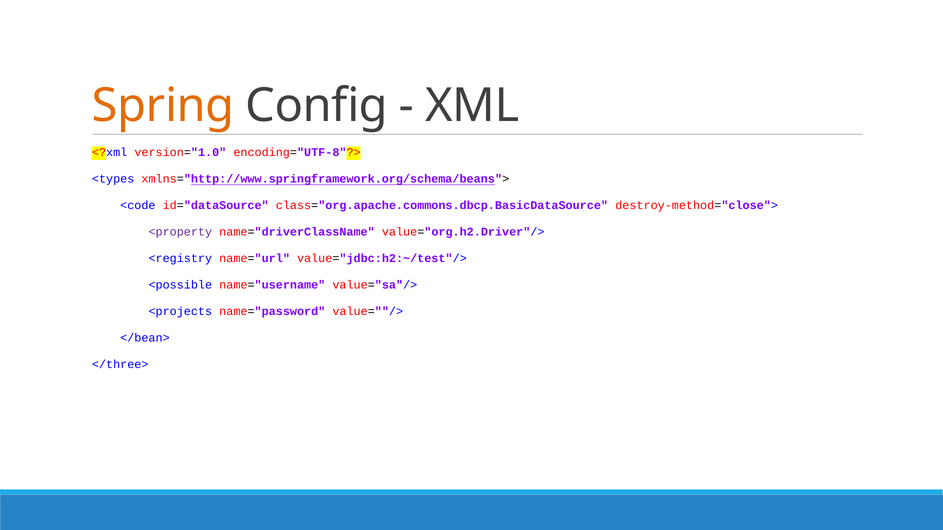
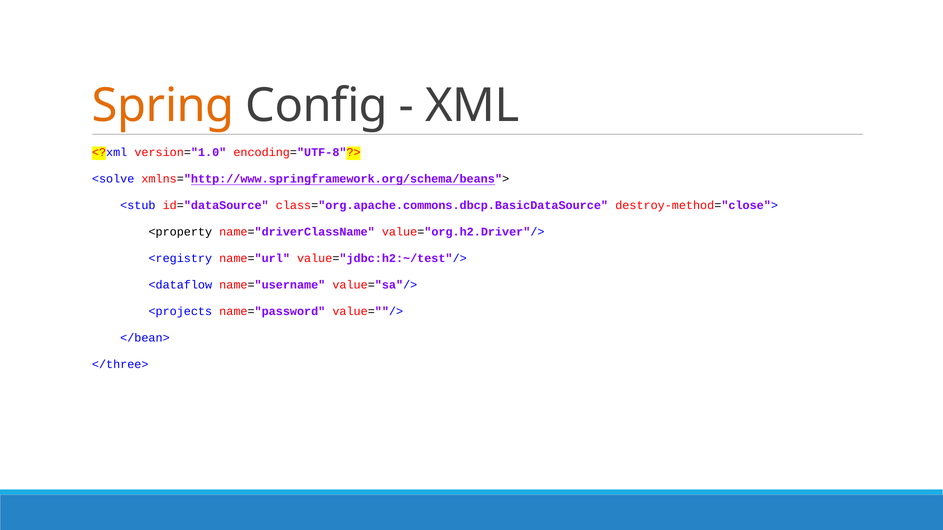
<types: <types -> <solve
<code: <code -> <stub
<property colour: purple -> black
<possible: <possible -> <dataflow
